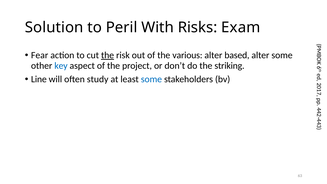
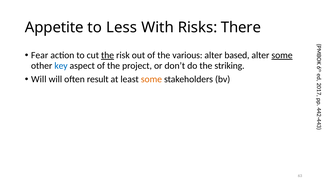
Solution: Solution -> Appetite
Peril: Peril -> Less
Exam: Exam -> There
some at (282, 55) underline: none -> present
Line at (39, 79): Line -> Will
study: study -> result
some at (151, 79) colour: blue -> orange
